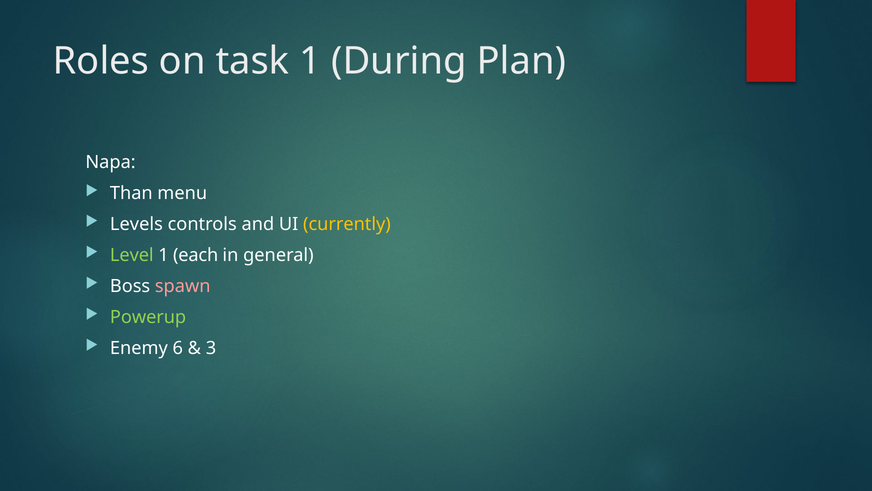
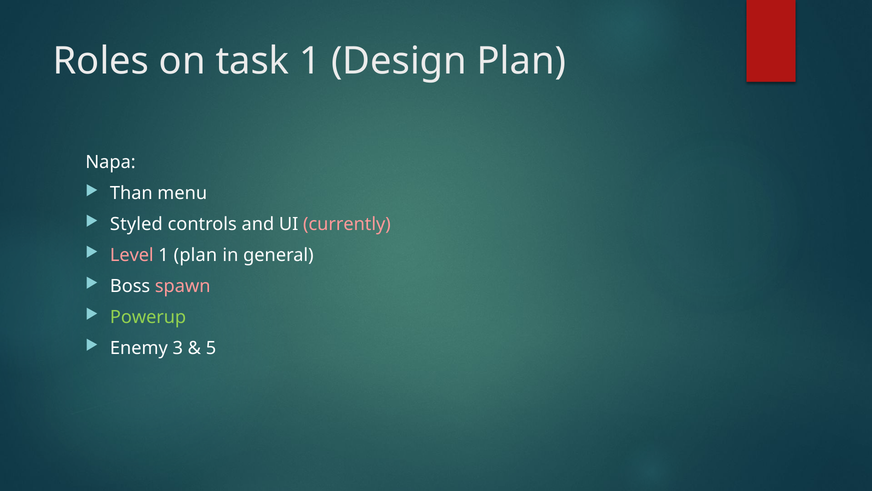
During: During -> Design
Levels: Levels -> Styled
currently colour: yellow -> pink
Level colour: light green -> pink
1 each: each -> plan
6: 6 -> 3
3: 3 -> 5
